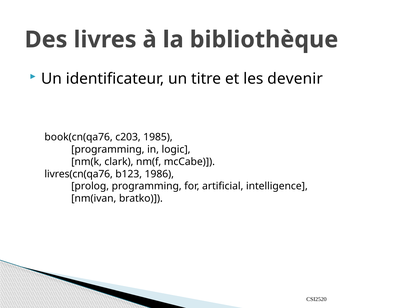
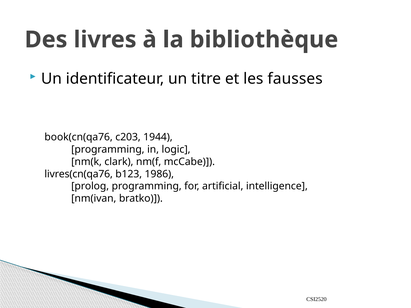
devenir: devenir -> fausses
1985: 1985 -> 1944
